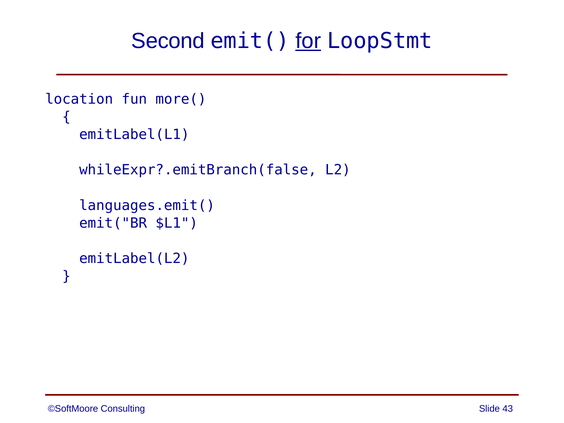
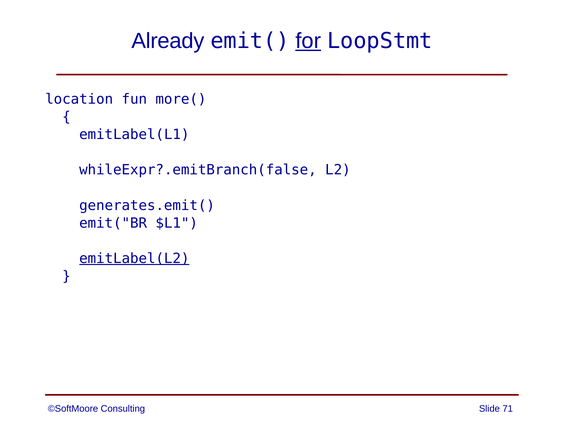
Second: Second -> Already
languages.emit(: languages.emit( -> generates.emit(
emitLabel(L2 underline: none -> present
43: 43 -> 71
